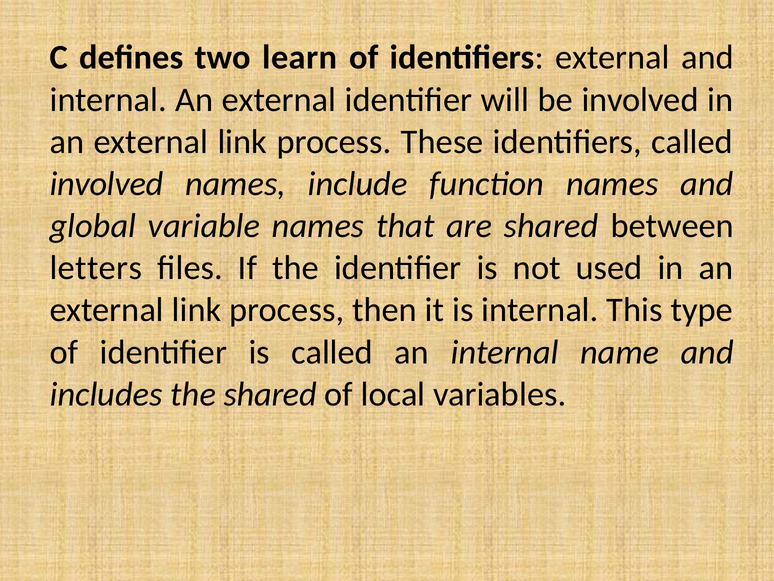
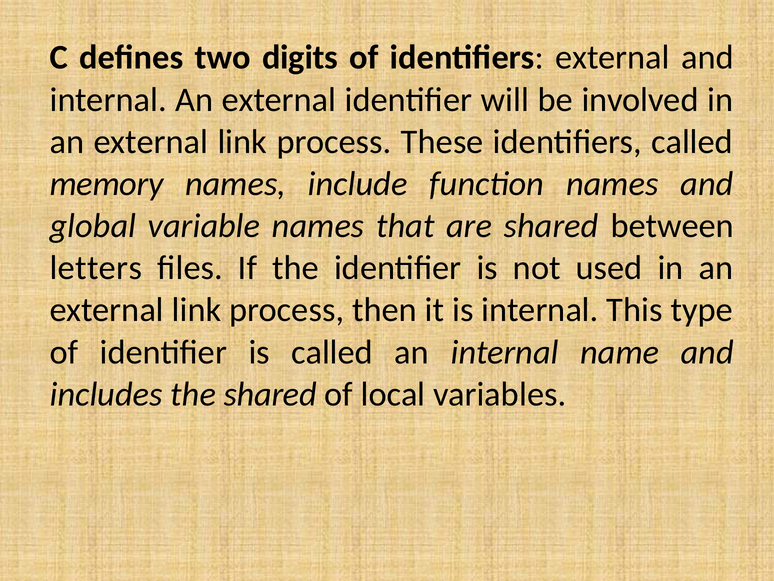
learn: learn -> digits
involved at (107, 184): involved -> memory
